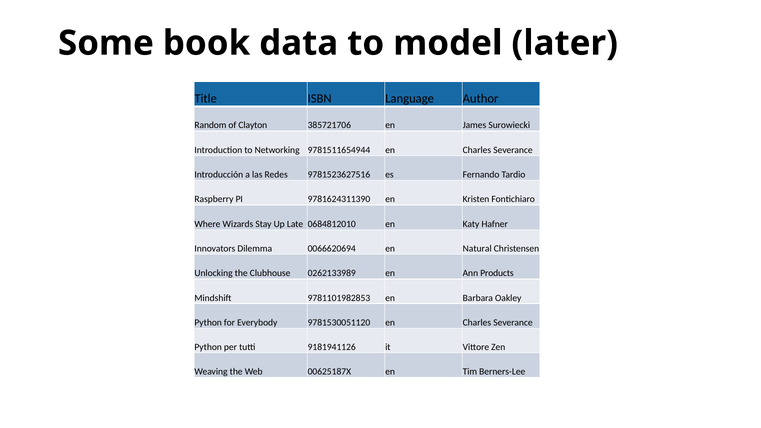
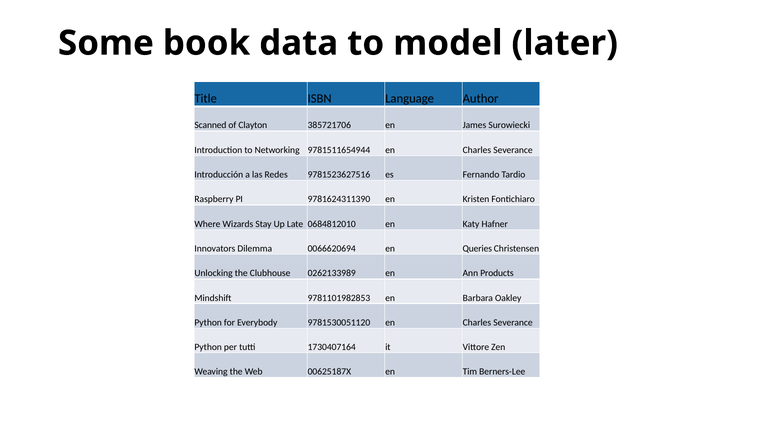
Random: Random -> Scanned
Natural: Natural -> Queries
9181941126: 9181941126 -> 1730407164
